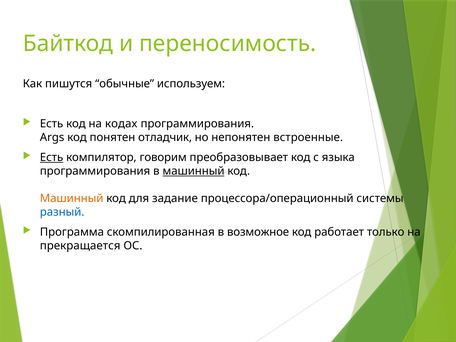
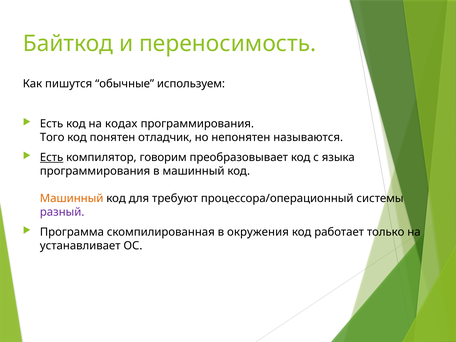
Args: Args -> Того
встроенные: встроенные -> называются
машинный at (194, 171) underline: present -> none
задание: задание -> требуют
разный colour: blue -> purple
возможное: возможное -> окружения
прекращается: прекращается -> устанавливает
